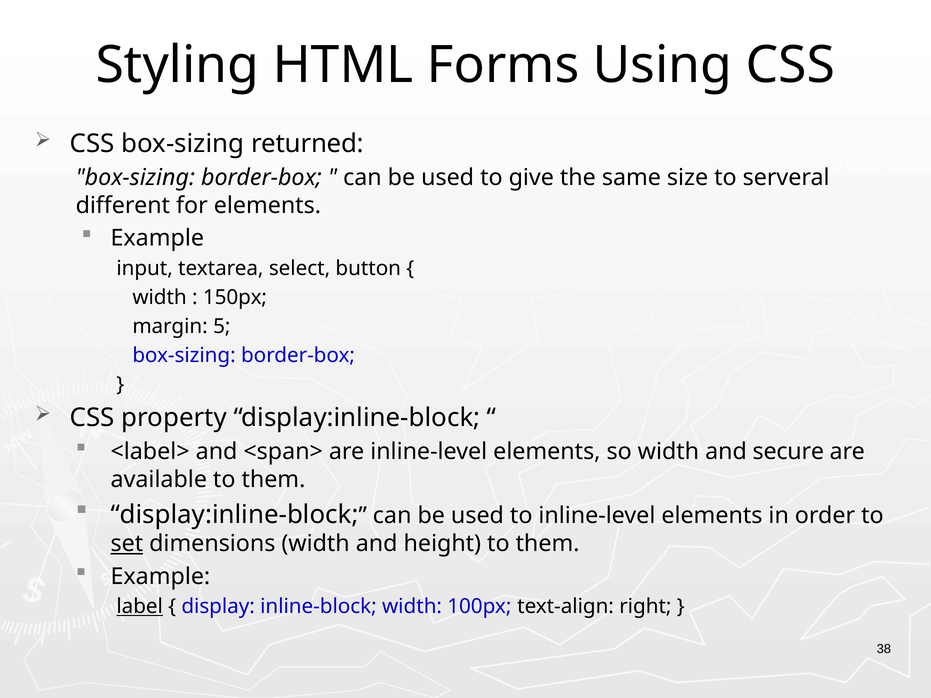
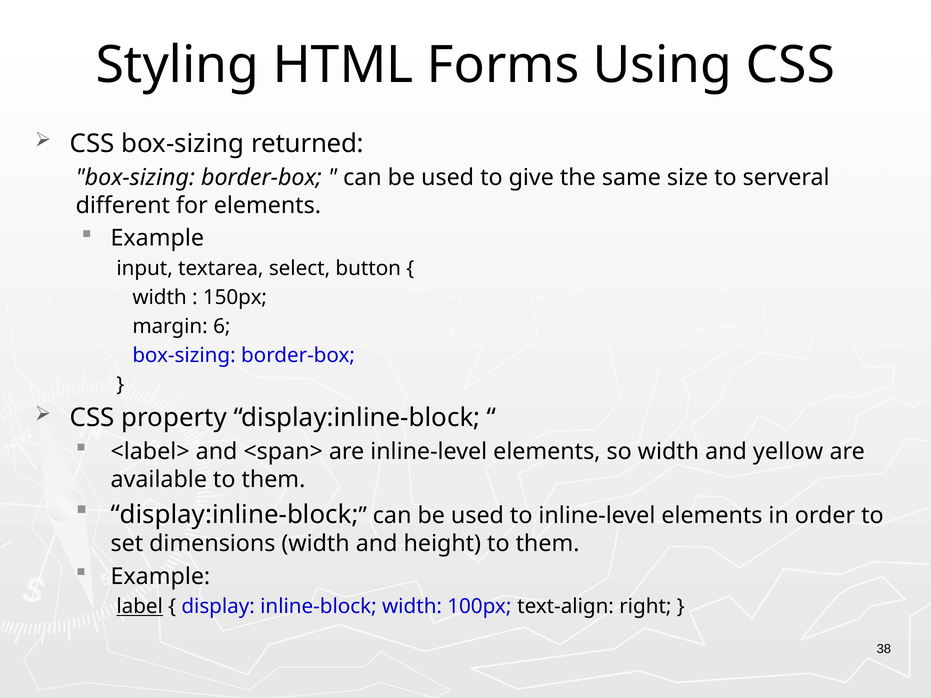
5: 5 -> 6
secure: secure -> yellow
set underline: present -> none
